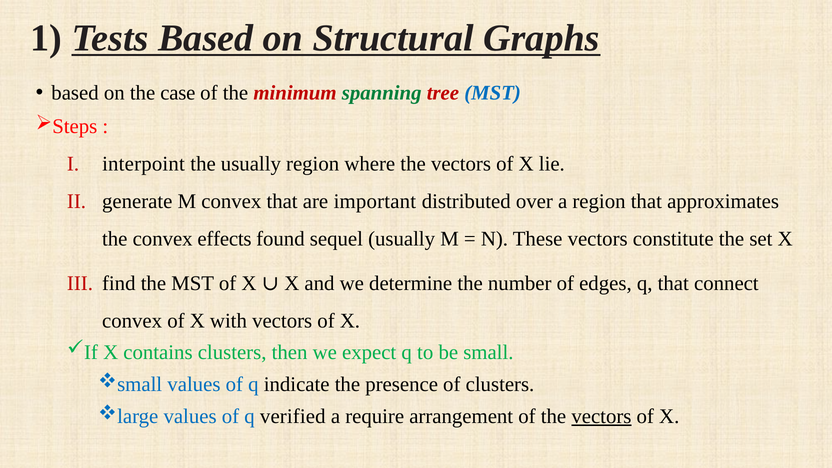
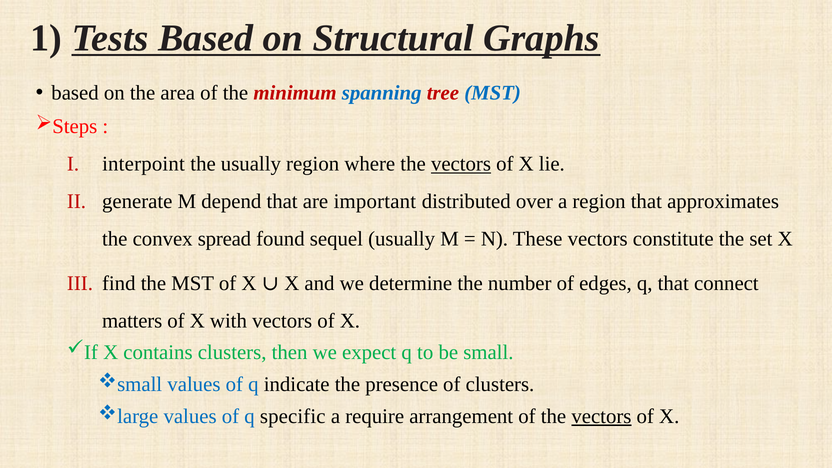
case: case -> area
spanning colour: green -> blue
vectors at (461, 164) underline: none -> present
M convex: convex -> depend
effects: effects -> spread
convex at (132, 321): convex -> matters
verified: verified -> specific
